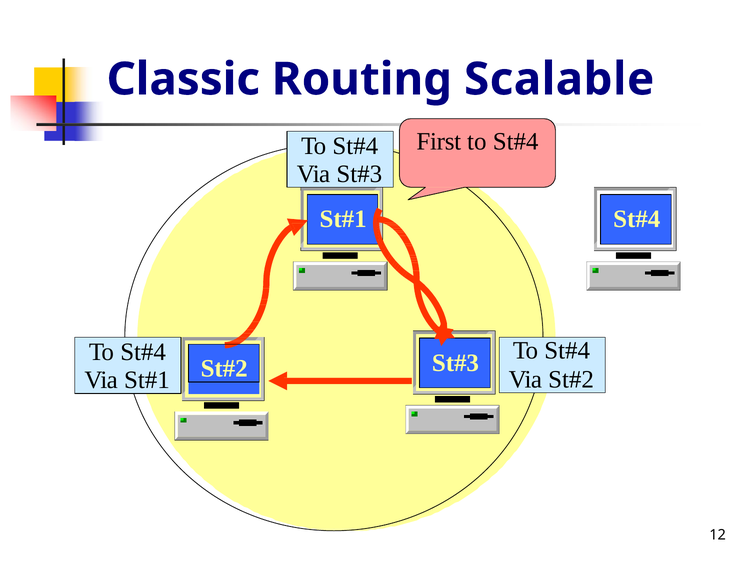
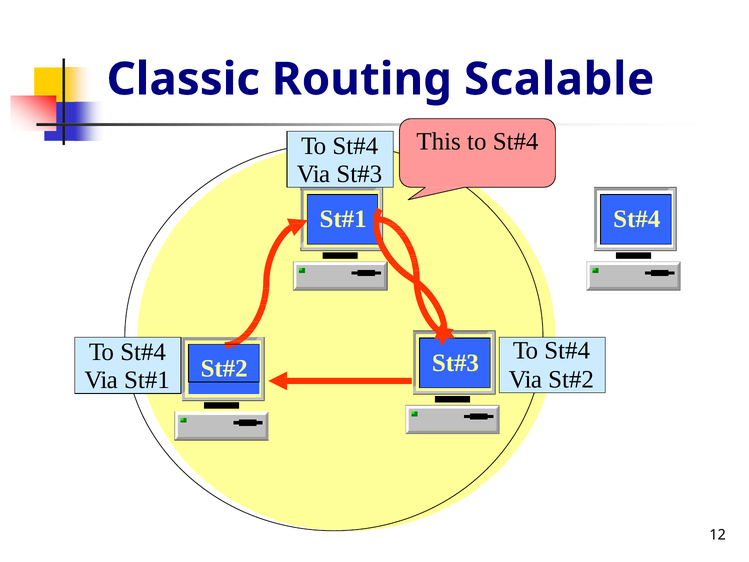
First: First -> This
